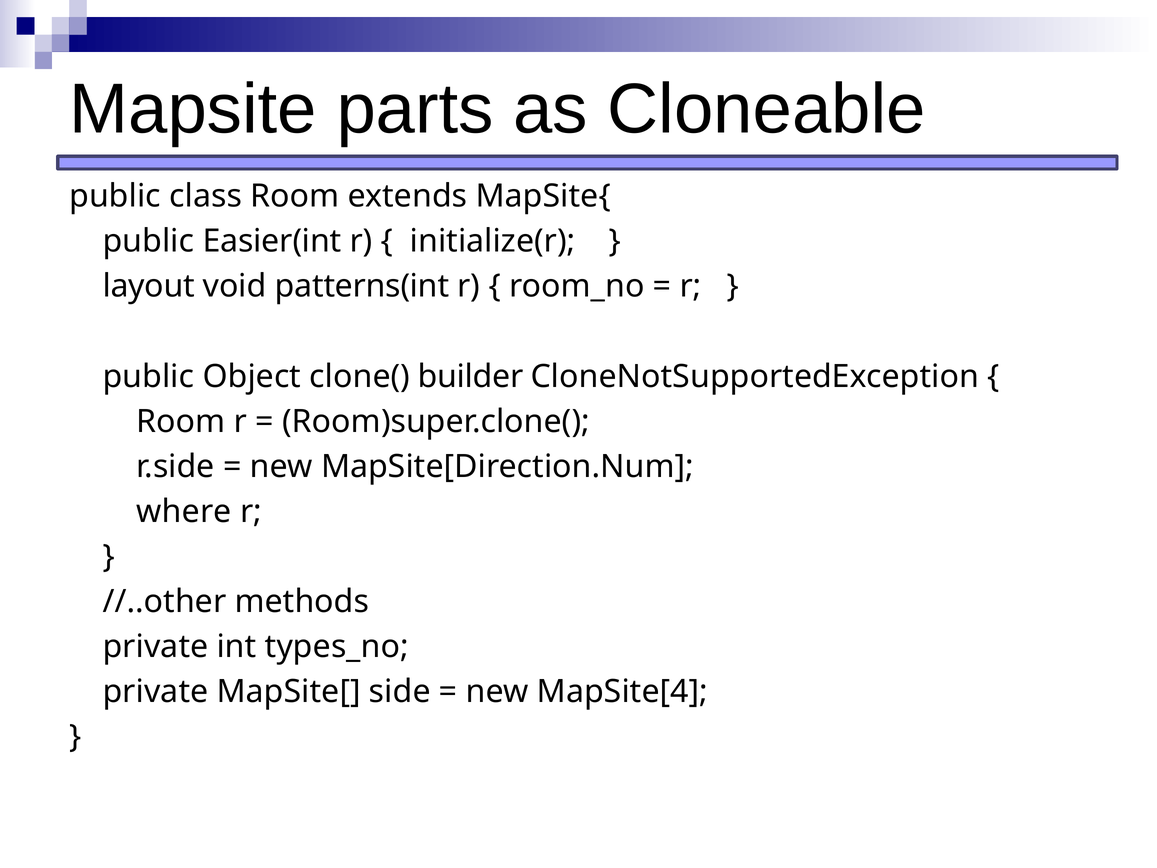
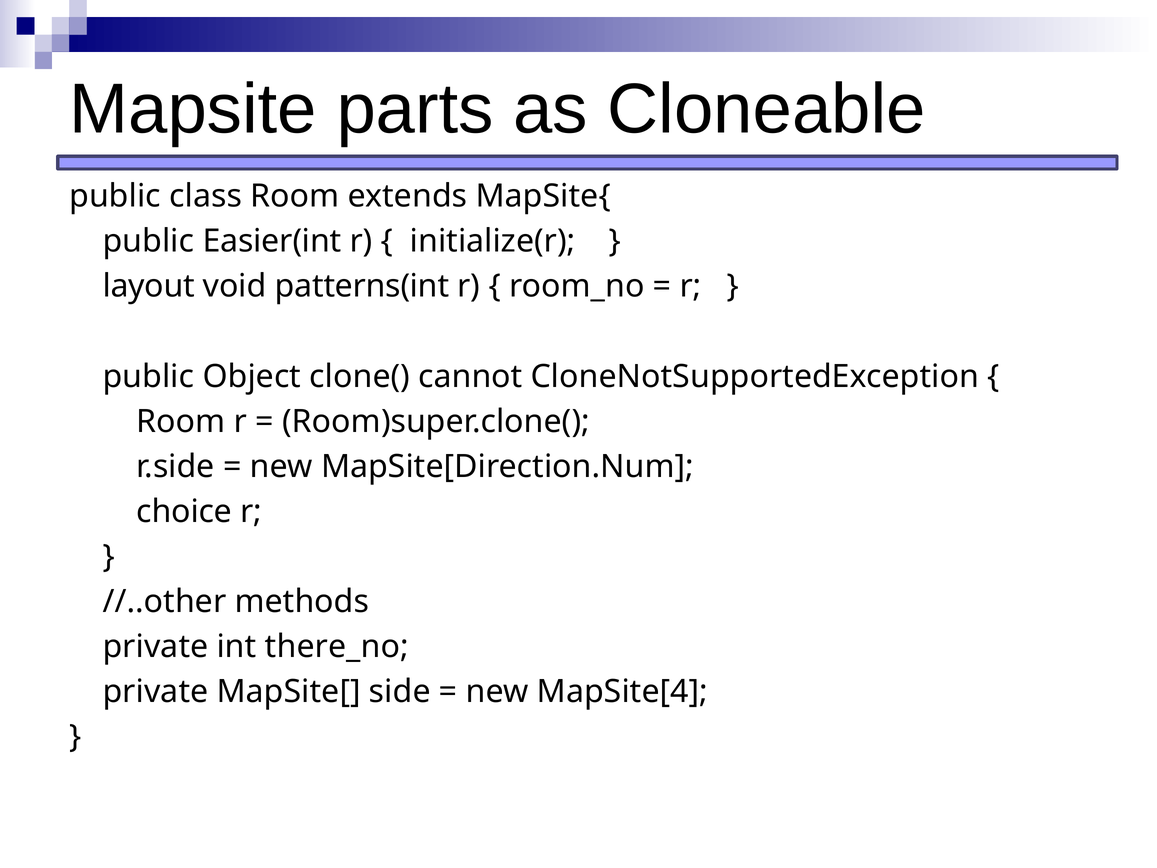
builder: builder -> cannot
where: where -> choice
types_no: types_no -> there_no
